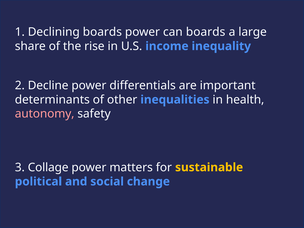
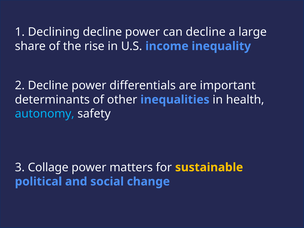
Declining boards: boards -> decline
can boards: boards -> decline
autonomy colour: pink -> light blue
